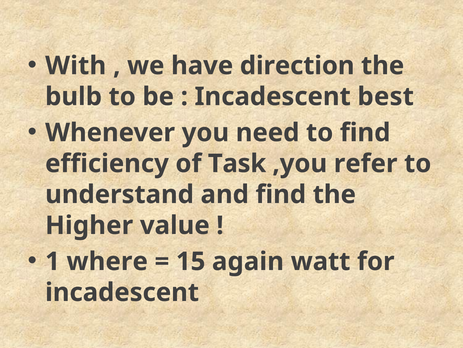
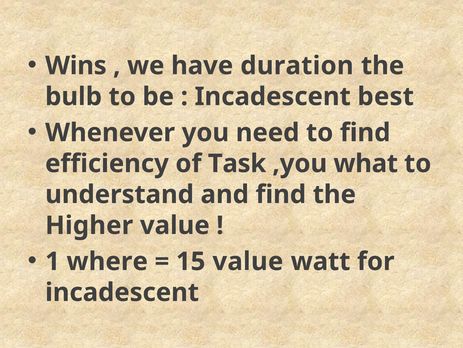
With: With -> Wins
direction: direction -> duration
refer: refer -> what
15 again: again -> value
